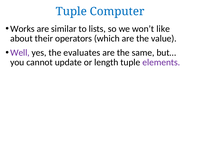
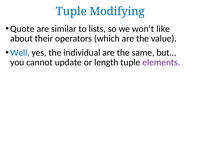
Computer: Computer -> Modifying
Works: Works -> Quote
Well colour: purple -> blue
evaluates: evaluates -> individual
